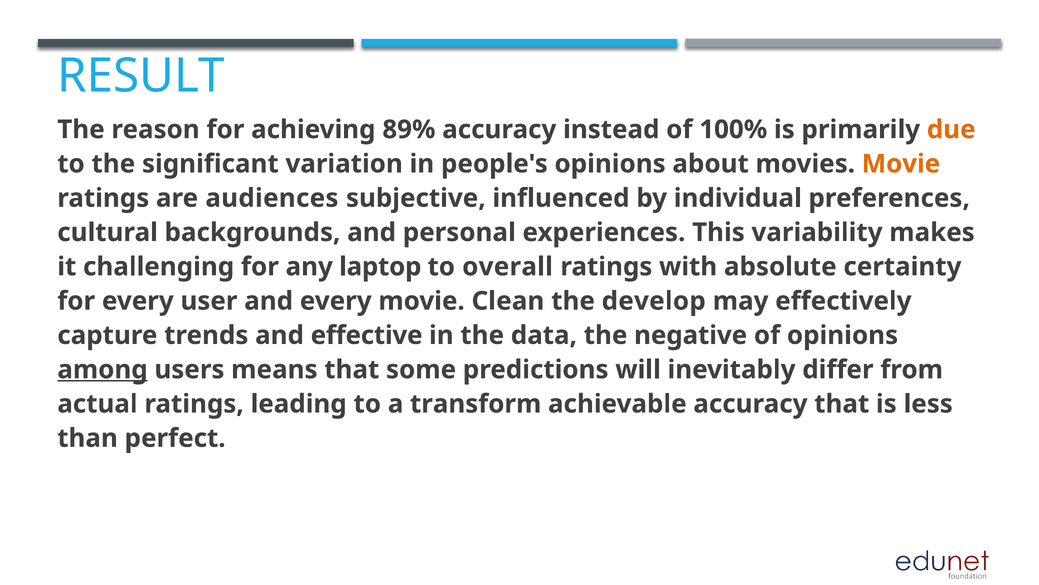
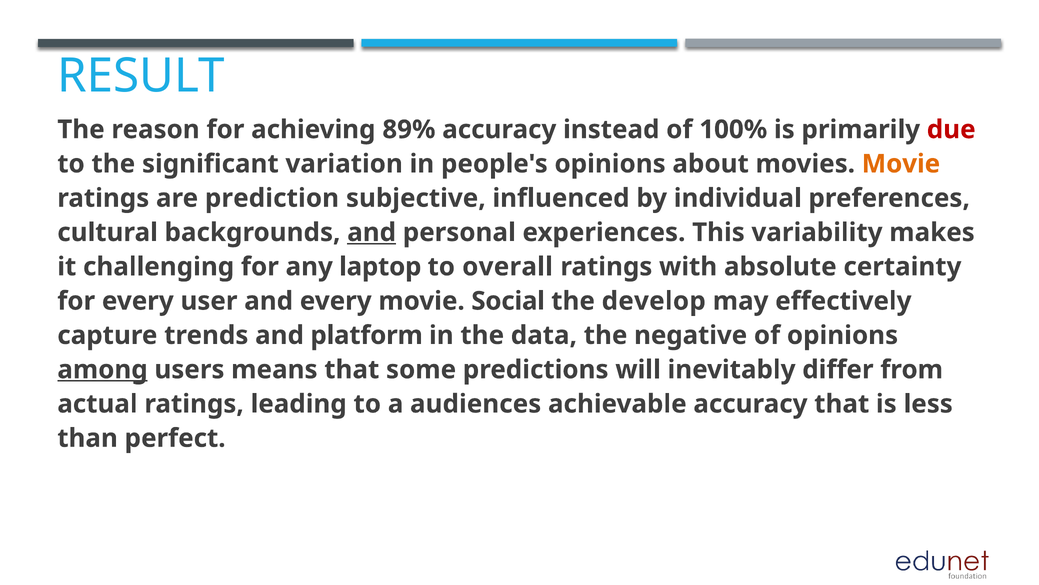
due colour: orange -> red
audiences: audiences -> prediction
and at (372, 232) underline: none -> present
Clean: Clean -> Social
effective: effective -> platform
transform: transform -> audiences
